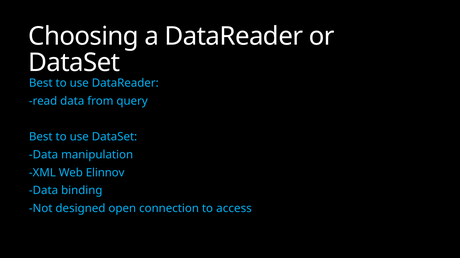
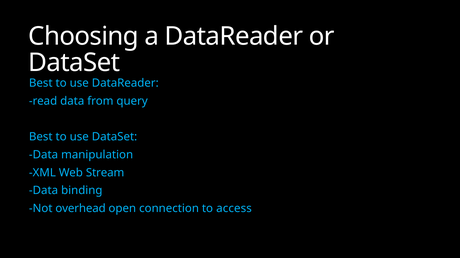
Elinnov: Elinnov -> Stream
designed: designed -> overhead
